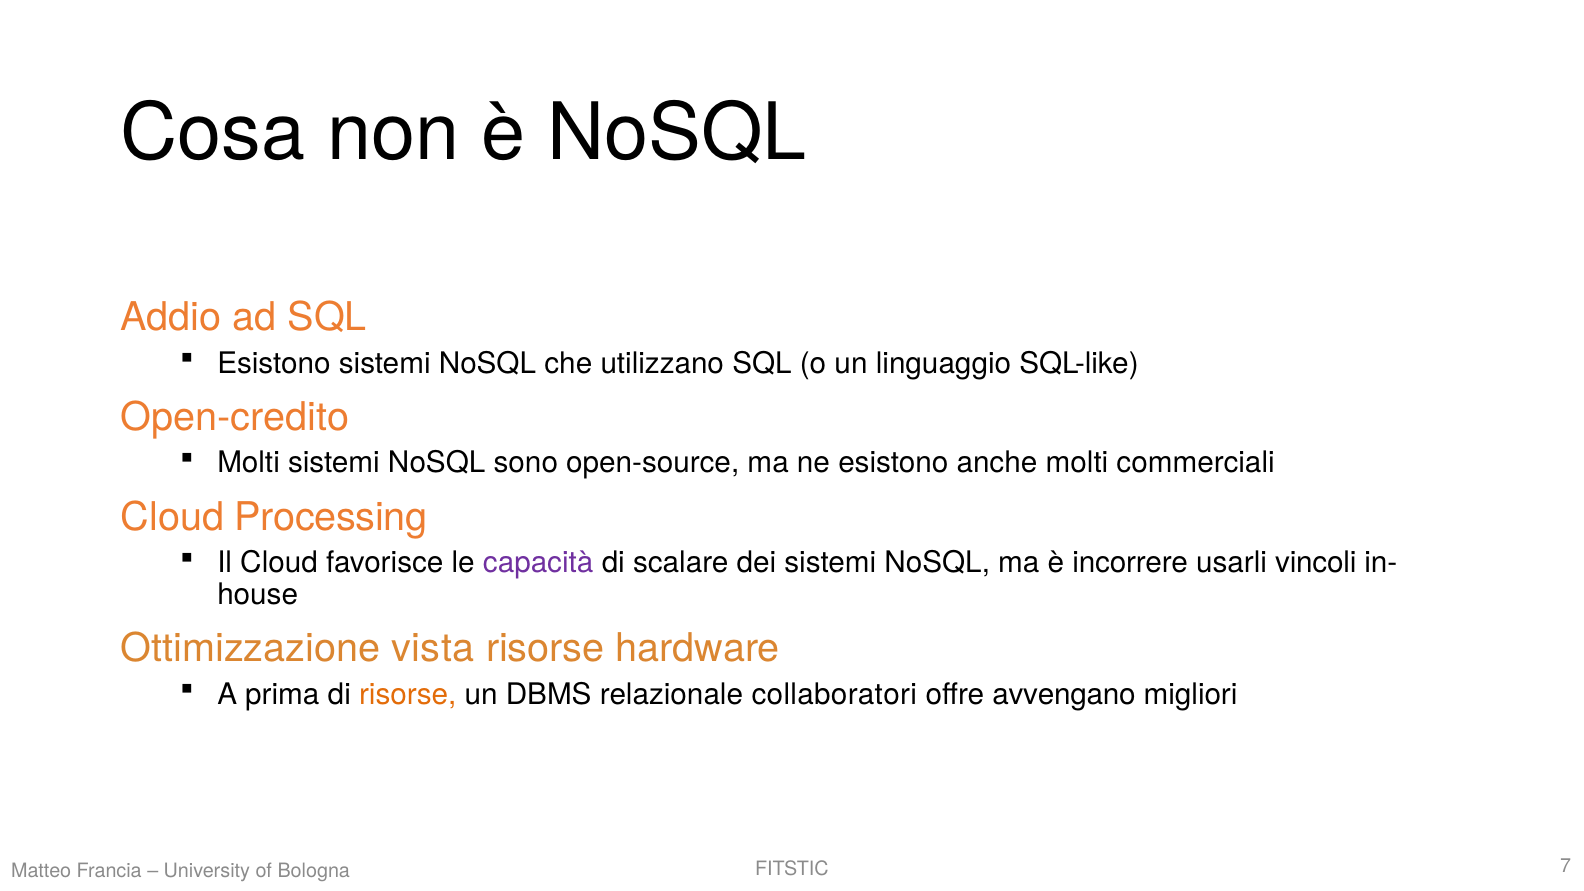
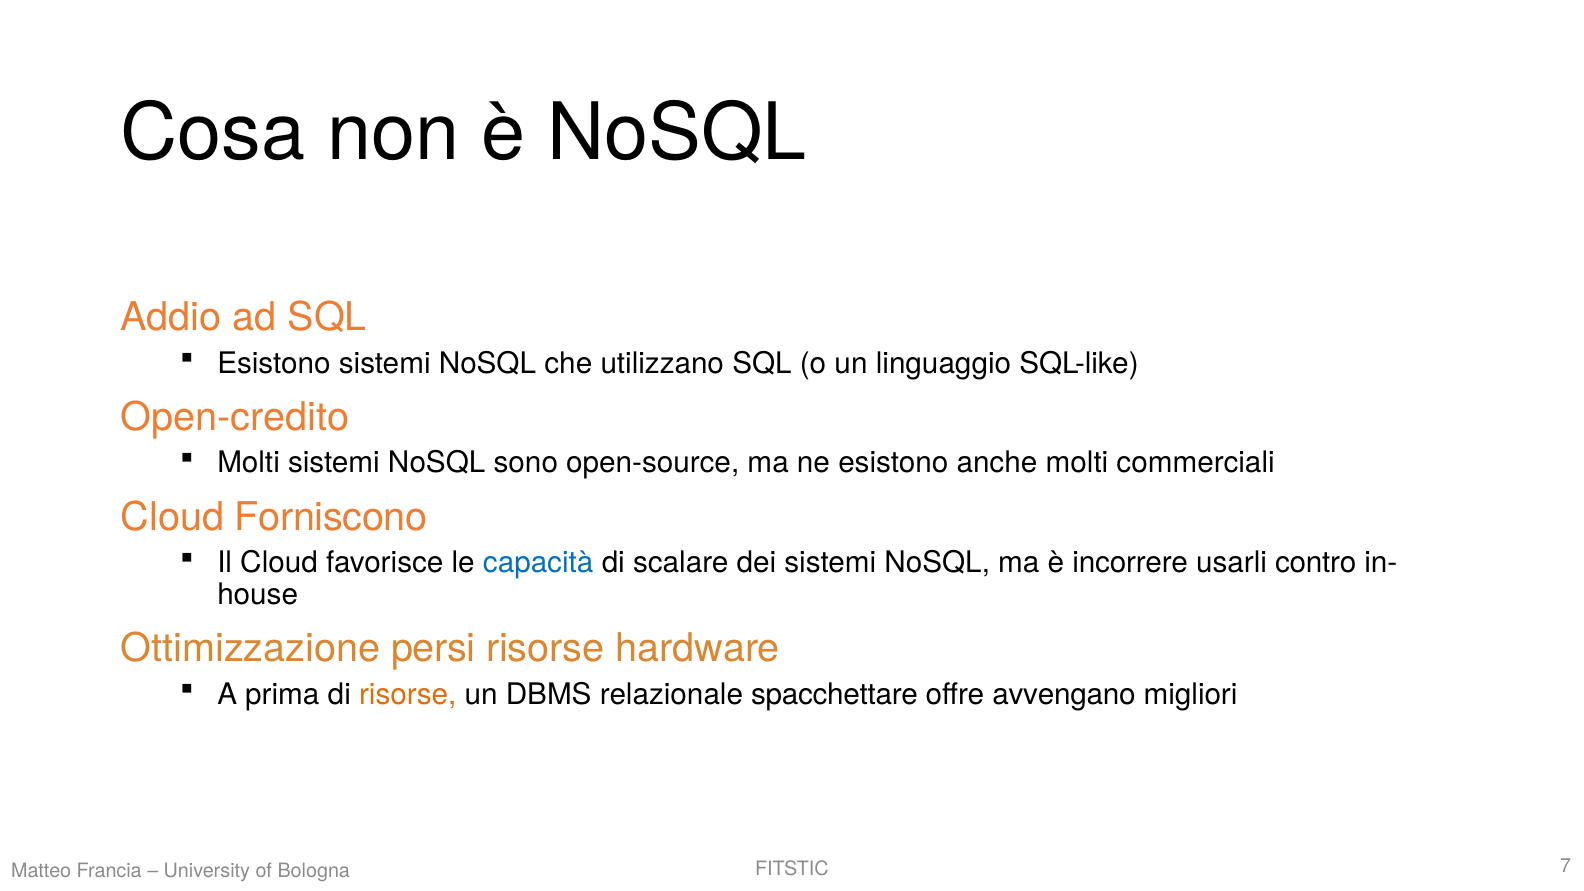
Processing: Processing -> Forniscono
capacità colour: purple -> blue
vincoli: vincoli -> contro
vista: vista -> persi
collaboratori: collaboratori -> spacchettare
